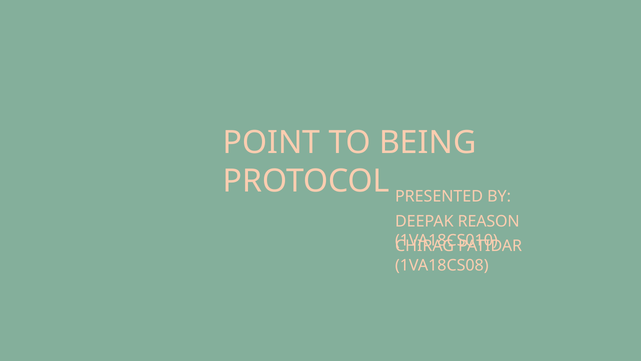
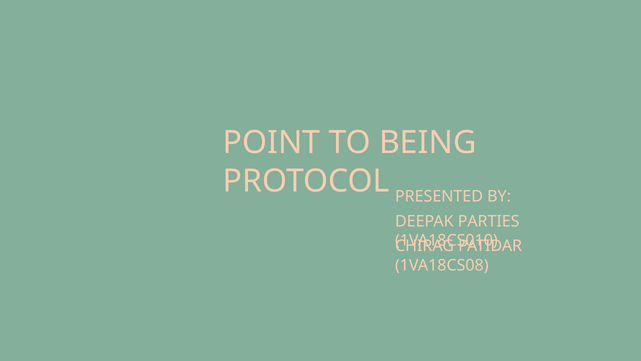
REASON: REASON -> PARTIES
